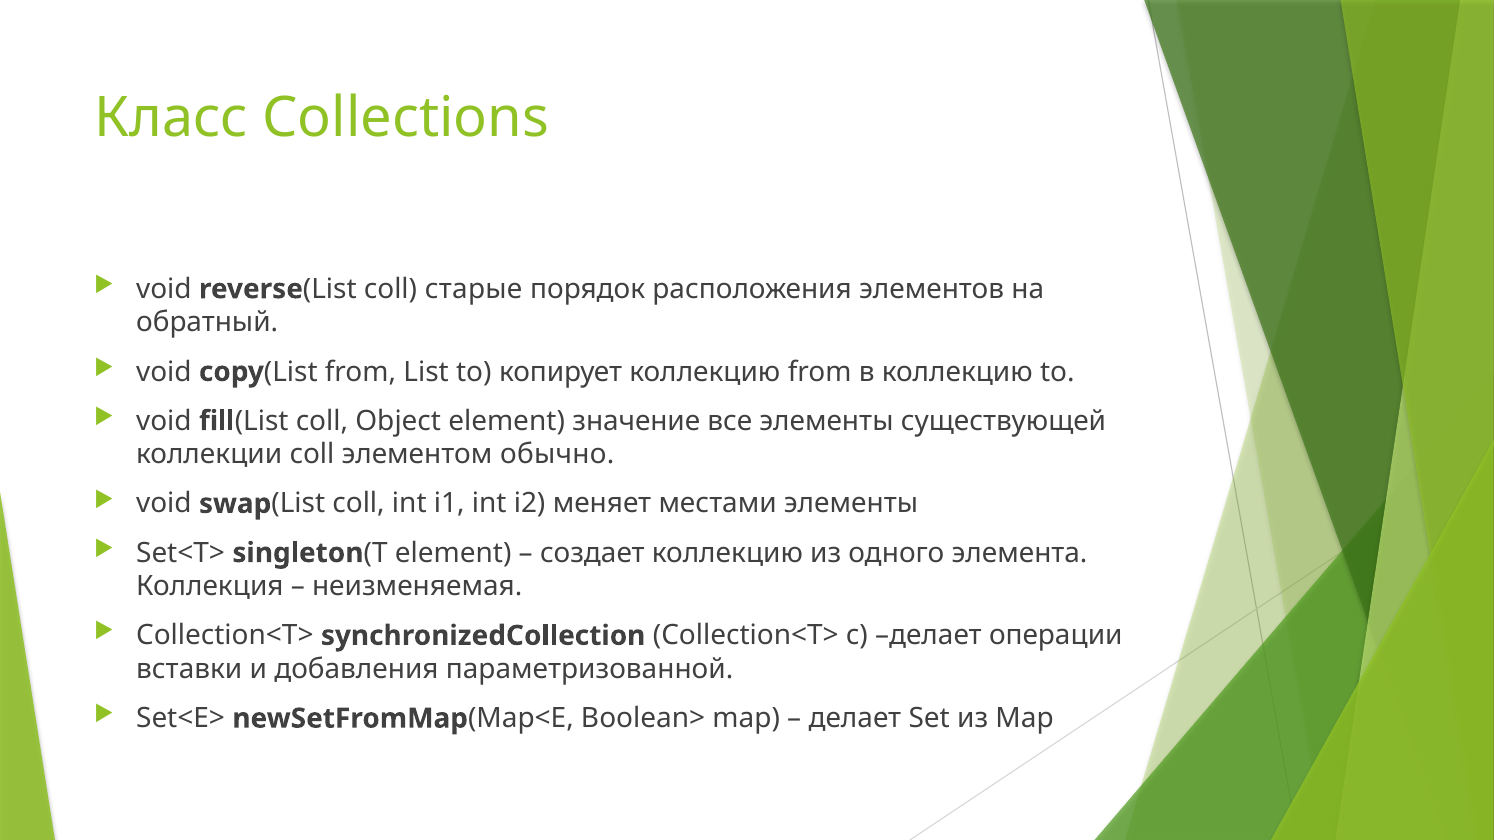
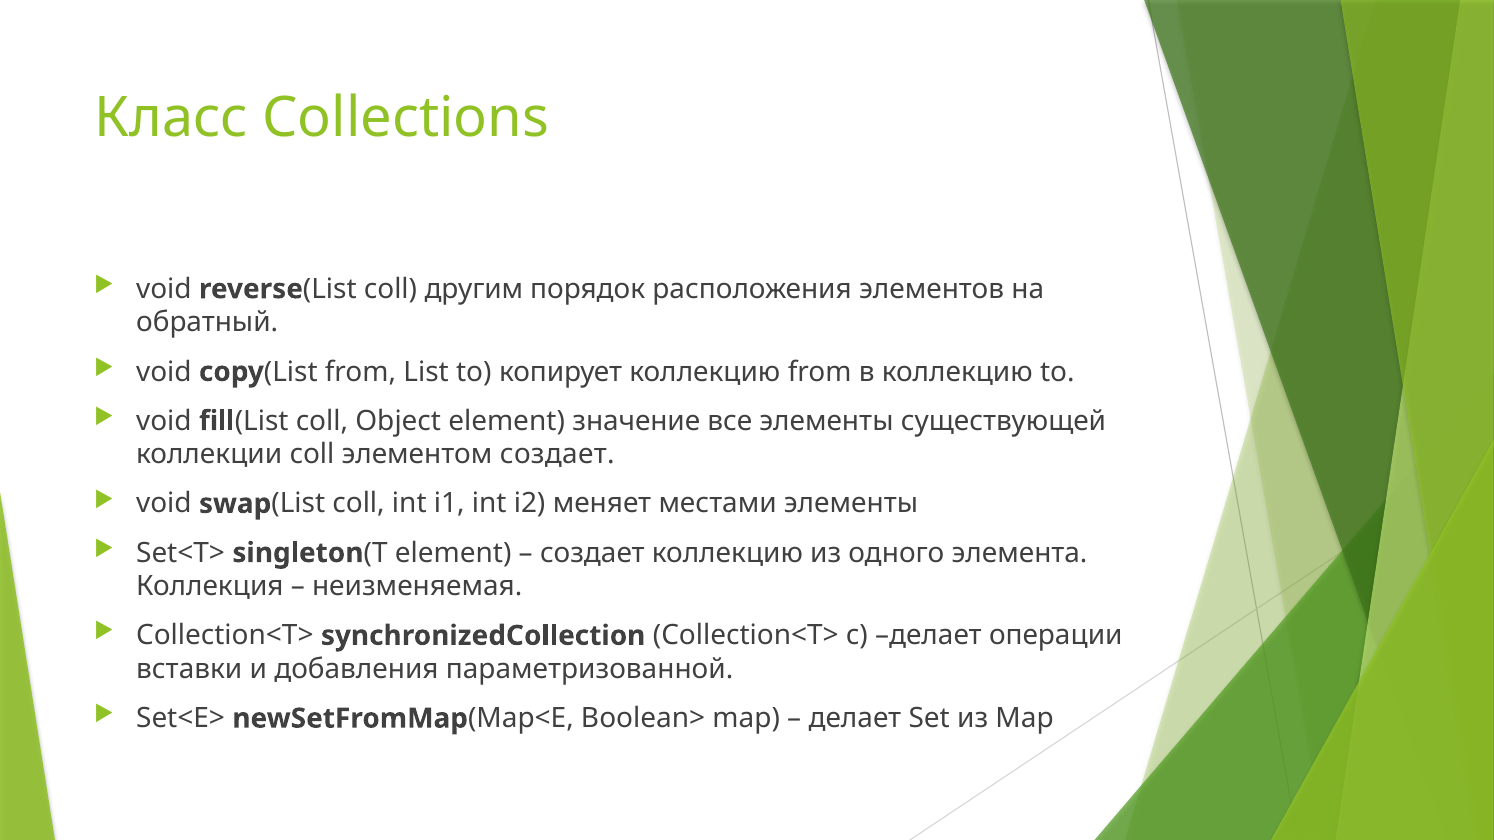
старые: старые -> другим
элементом обычно: обычно -> создает
